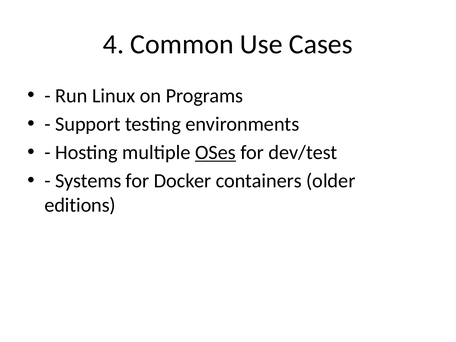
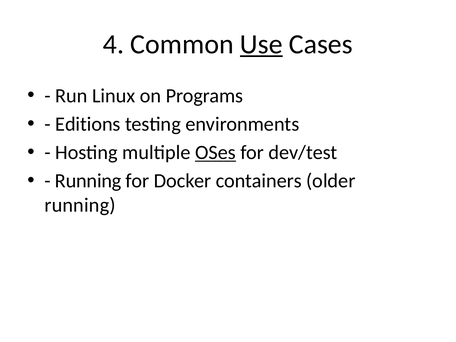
Use underline: none -> present
Support: Support -> Editions
Systems at (88, 181): Systems -> Running
editions at (80, 205): editions -> running
